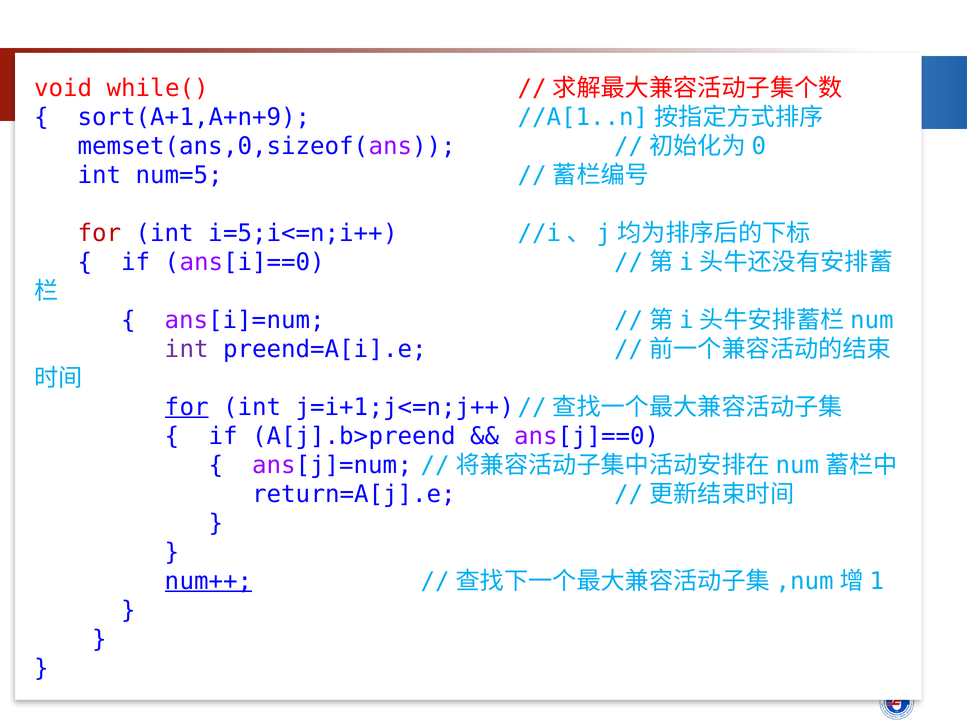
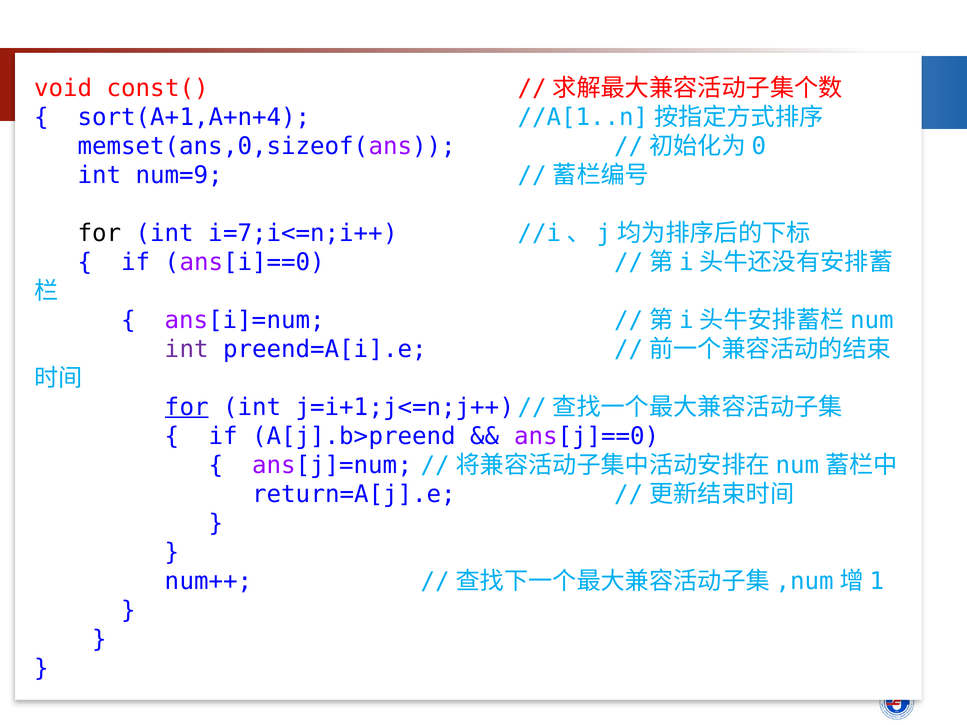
while(: while( -> const(
sort(A+1,A+n+9: sort(A+1,A+n+9 -> sort(A+1,A+n+4
num=5: num=5 -> num=9
for at (99, 233) colour: red -> black
i=5;i<=n;i++: i=5;i<=n;i++ -> i=7;i<=n;i++
num++ underline: present -> none
